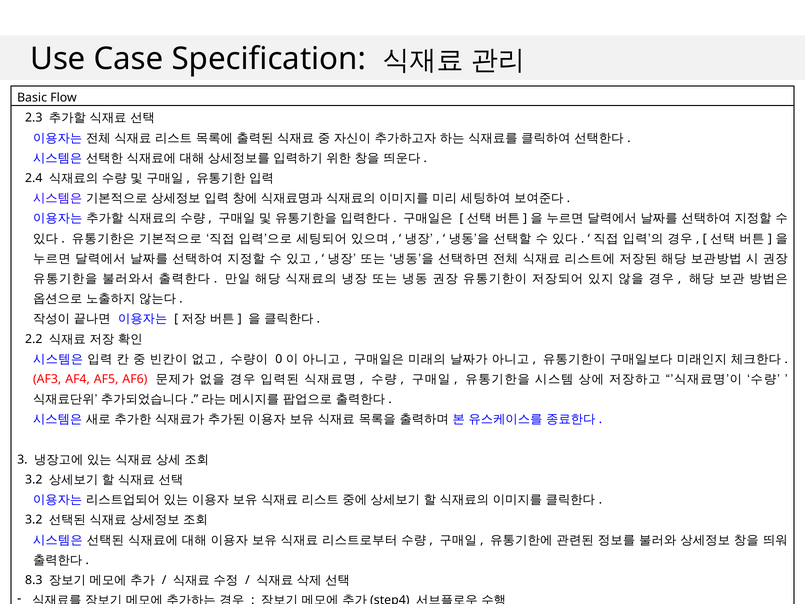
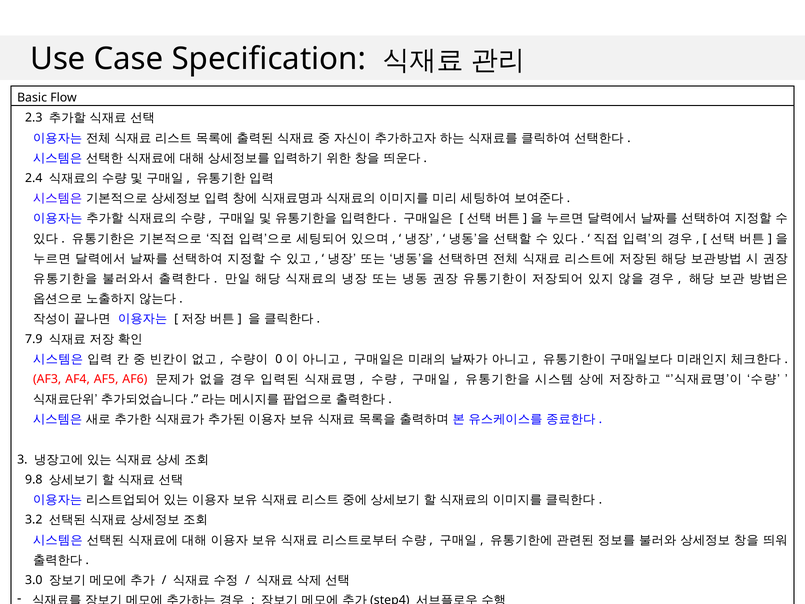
2.2: 2.2 -> 7.9
3.2 at (34, 480): 3.2 -> 9.8
8.3: 8.3 -> 3.0
